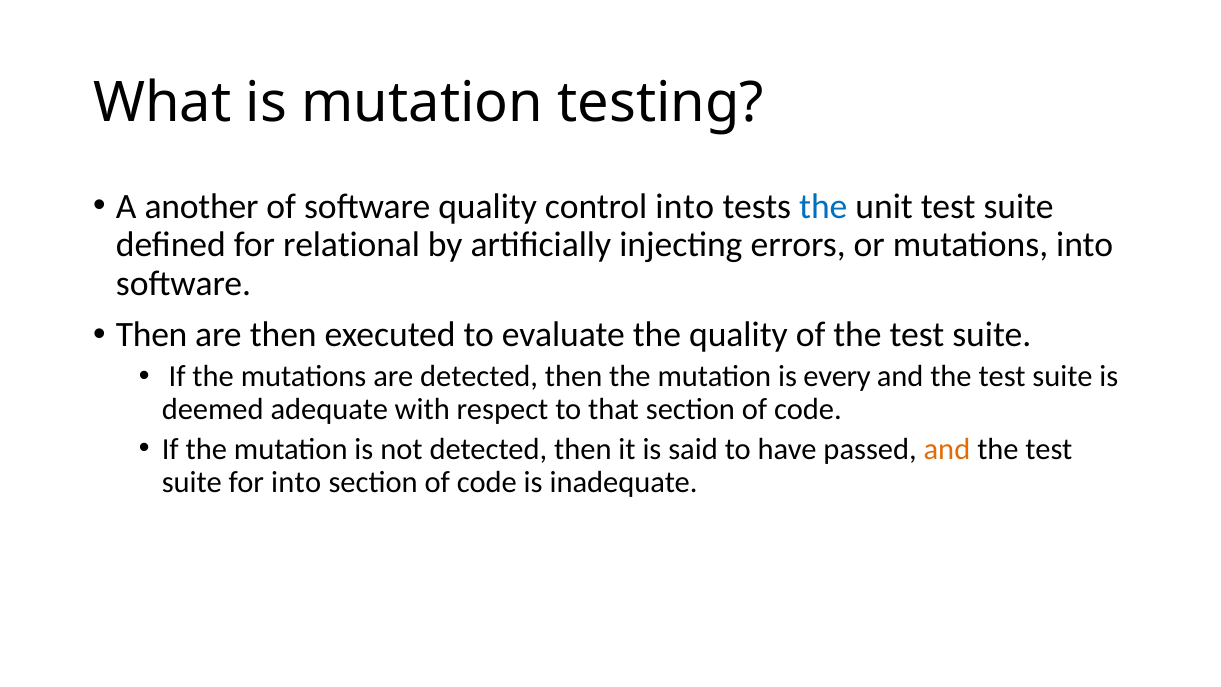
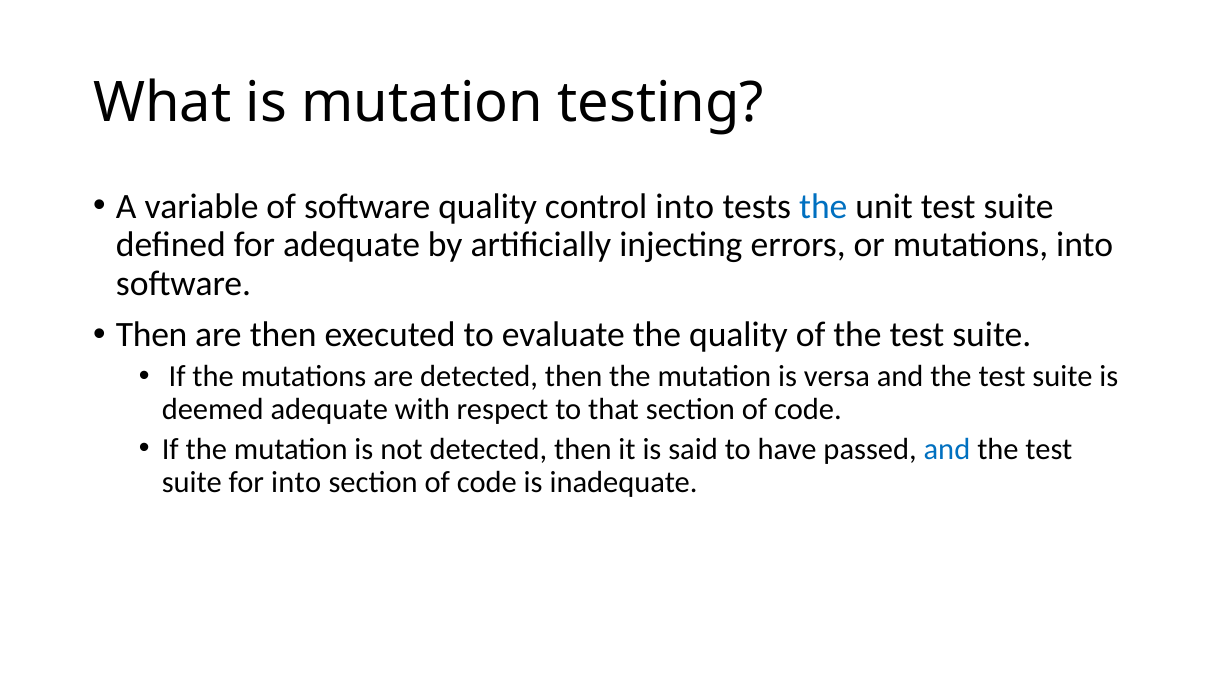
another: another -> variable
for relational: relational -> adequate
every: every -> versa
and at (947, 449) colour: orange -> blue
